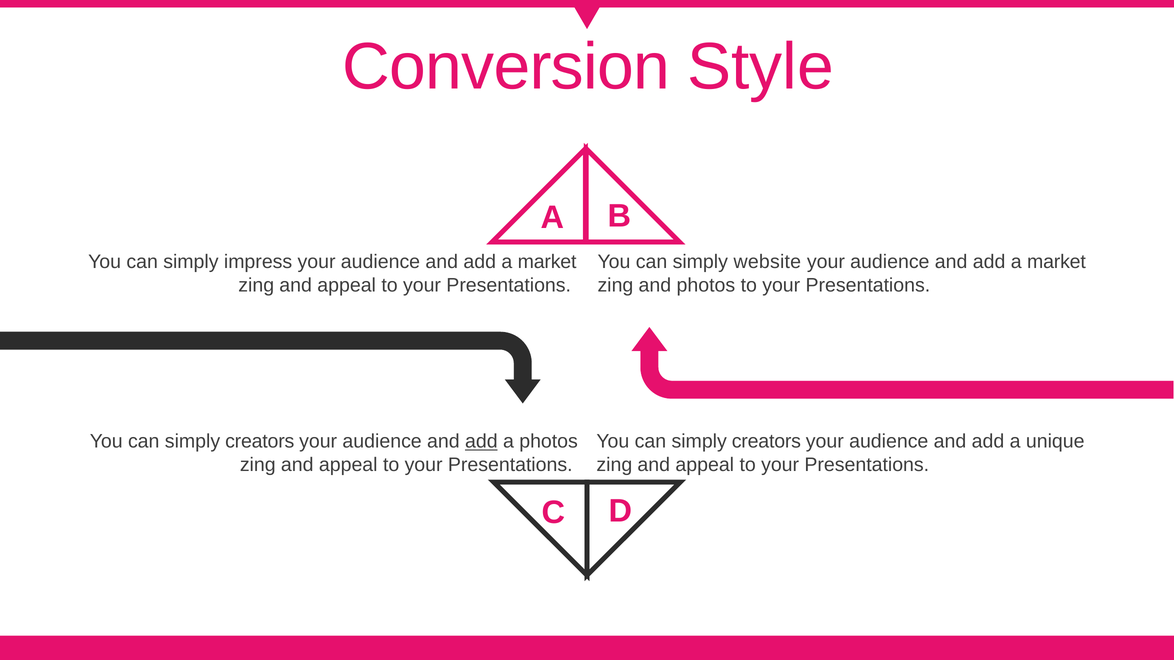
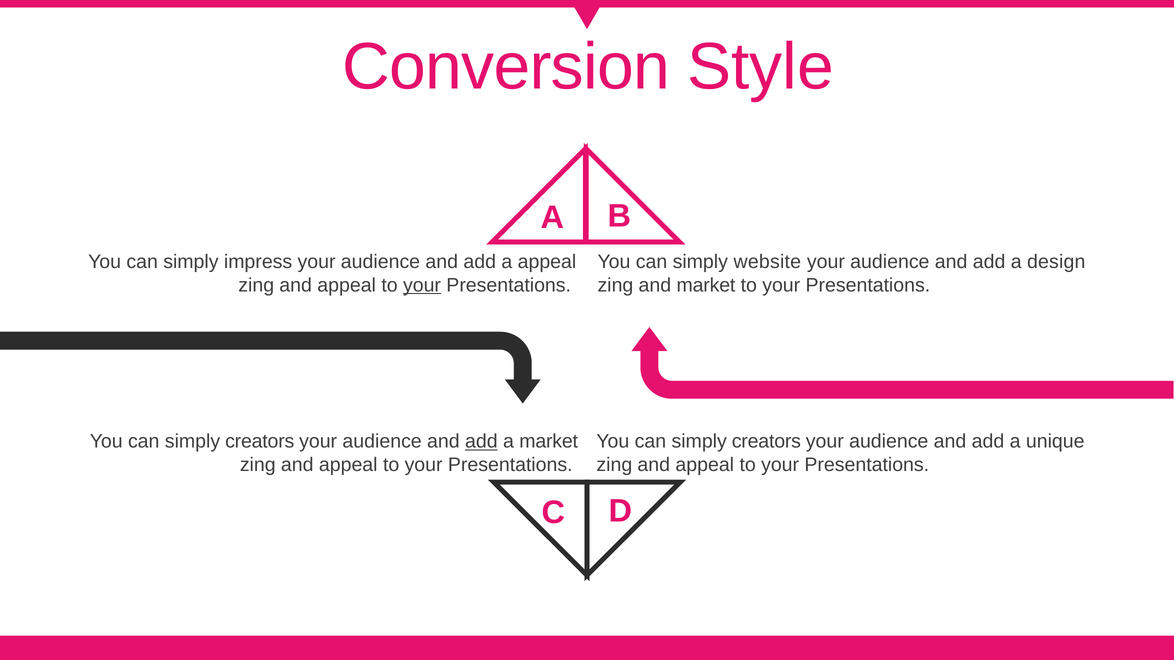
market at (547, 262): market -> appeal
market at (1056, 262): market -> design
your at (422, 285) underline: none -> present
and photos: photos -> market
a photos: photos -> market
